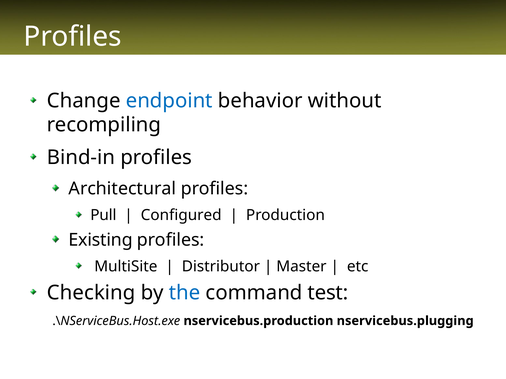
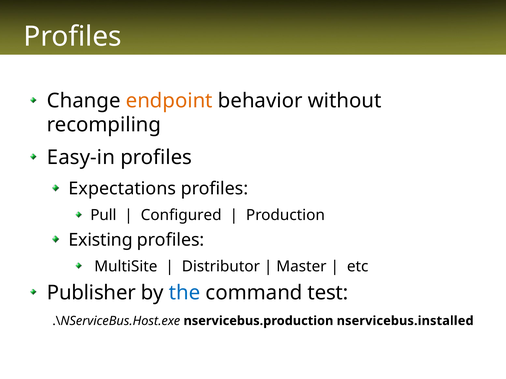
endpoint colour: blue -> orange
Bind-in: Bind-in -> Easy-in
Architectural: Architectural -> Expectations
Checking: Checking -> Publisher
nservicebus.plugging: nservicebus.plugging -> nservicebus.installed
